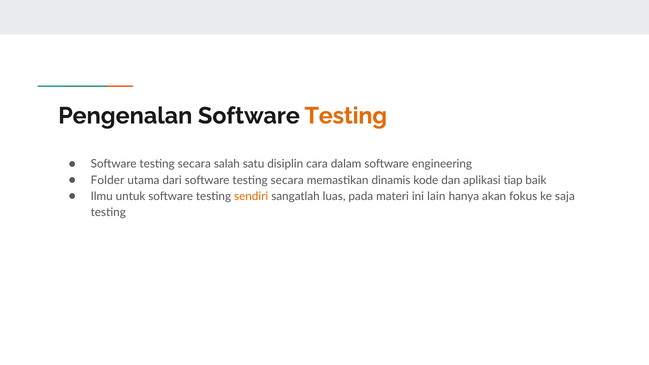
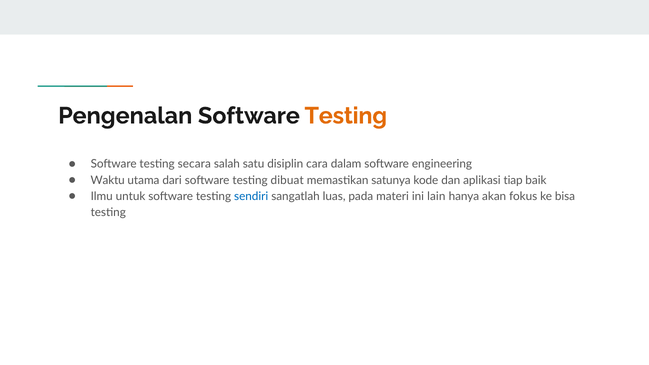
Folder: Folder -> Waktu
dari software testing secara: secara -> dibuat
dinamis: dinamis -> satunya
sendiri colour: orange -> blue
saja: saja -> bisa
